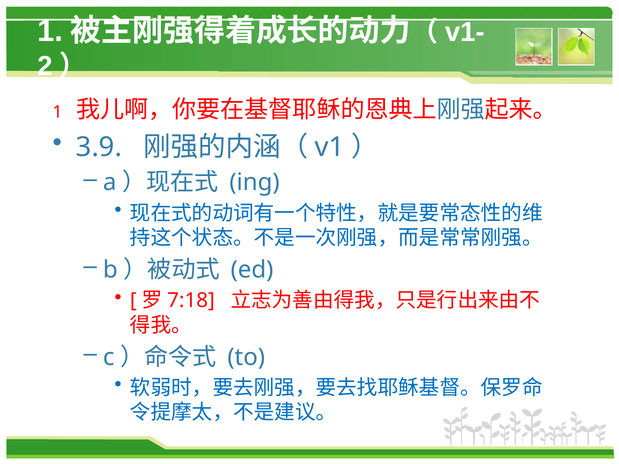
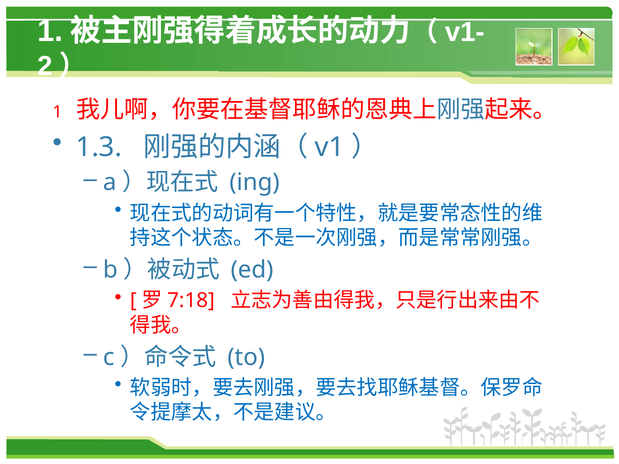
3.9: 3.9 -> 1.3
